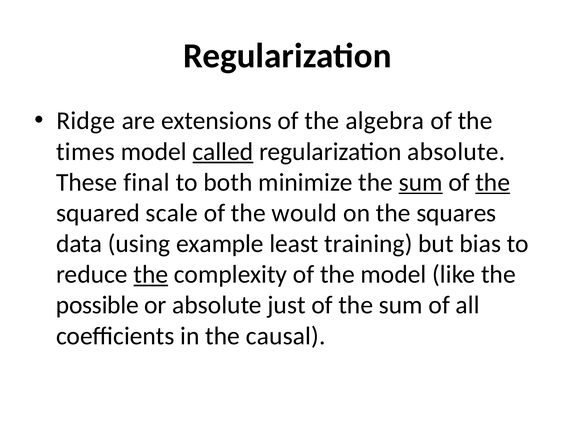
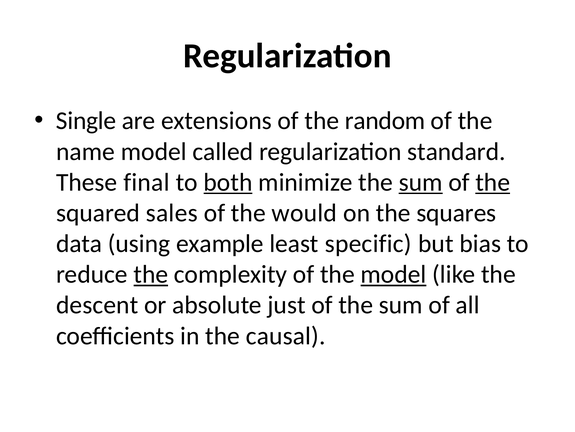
Ridge: Ridge -> Single
algebra: algebra -> random
times: times -> name
called underline: present -> none
regularization absolute: absolute -> standard
both underline: none -> present
scale: scale -> sales
training: training -> specific
model at (393, 274) underline: none -> present
possible: possible -> descent
